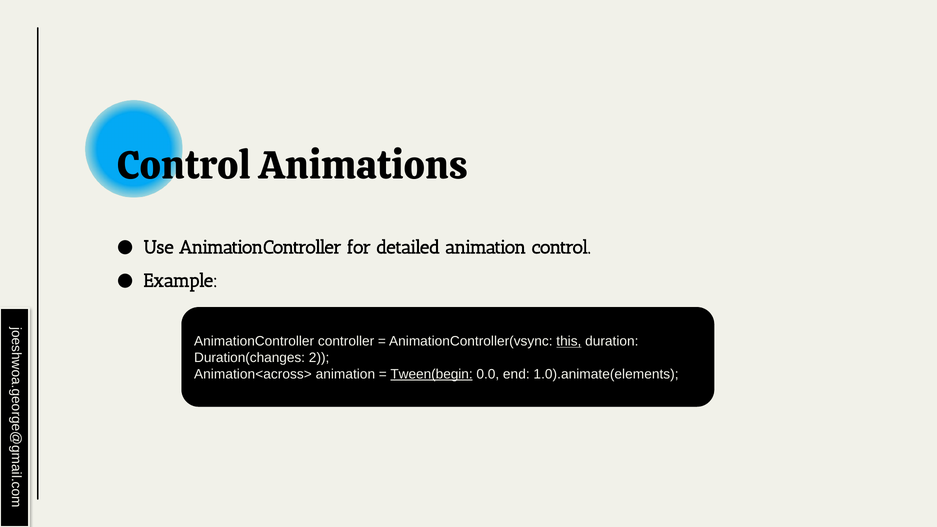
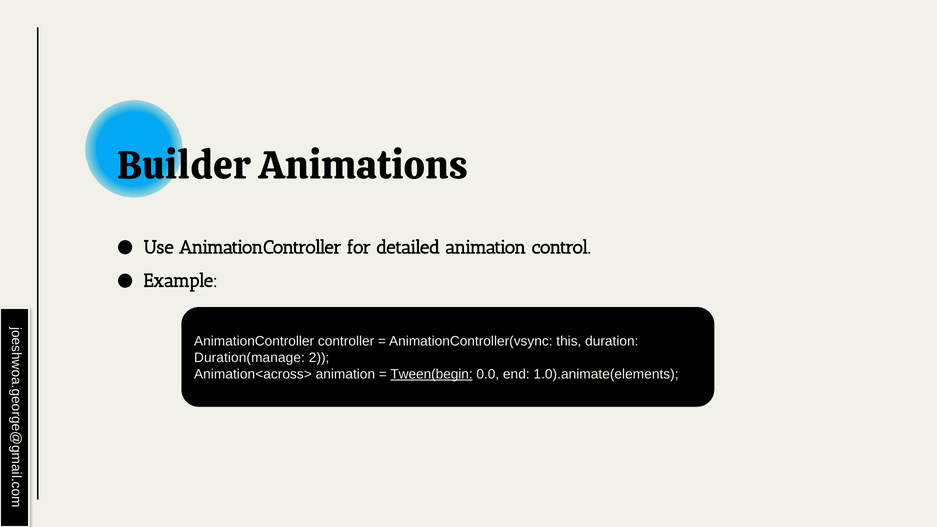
Control at (184, 166): Control -> Builder
this underline: present -> none
Duration(changes: Duration(changes -> Duration(manage
